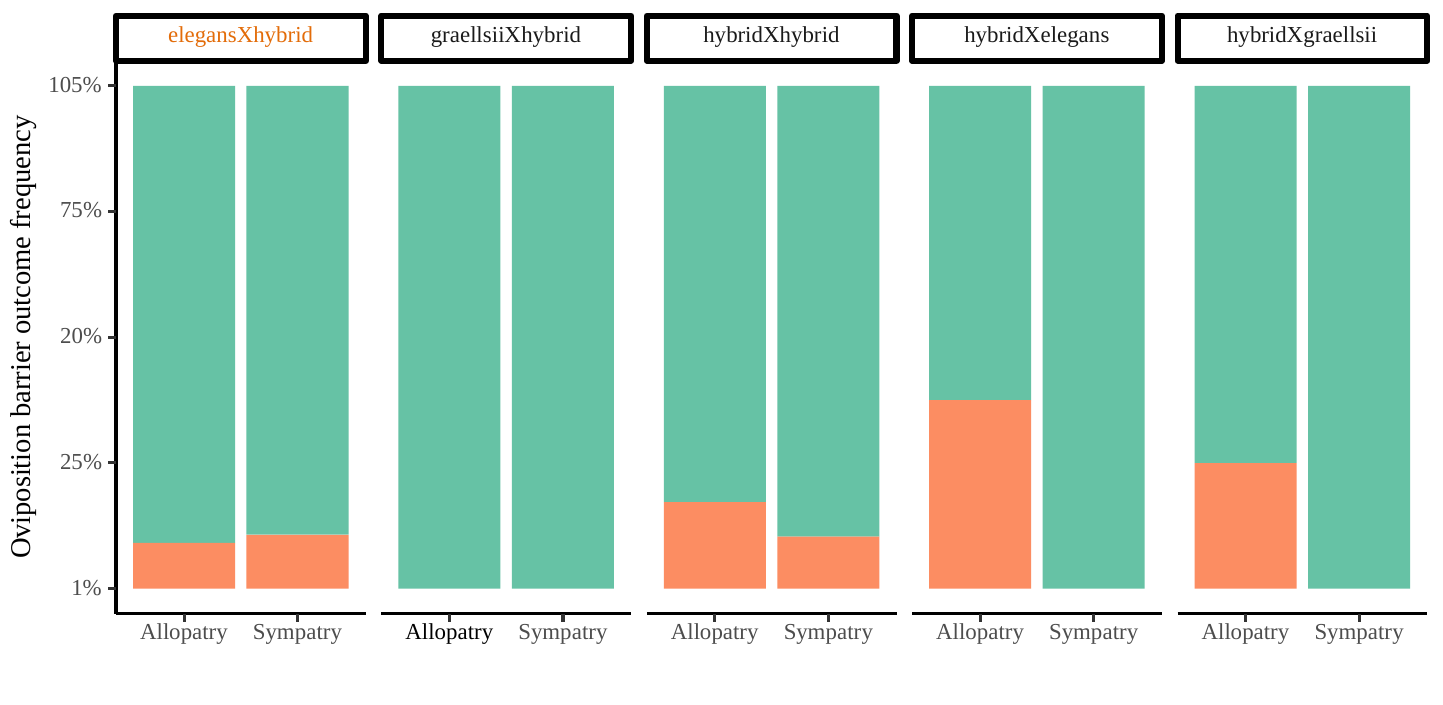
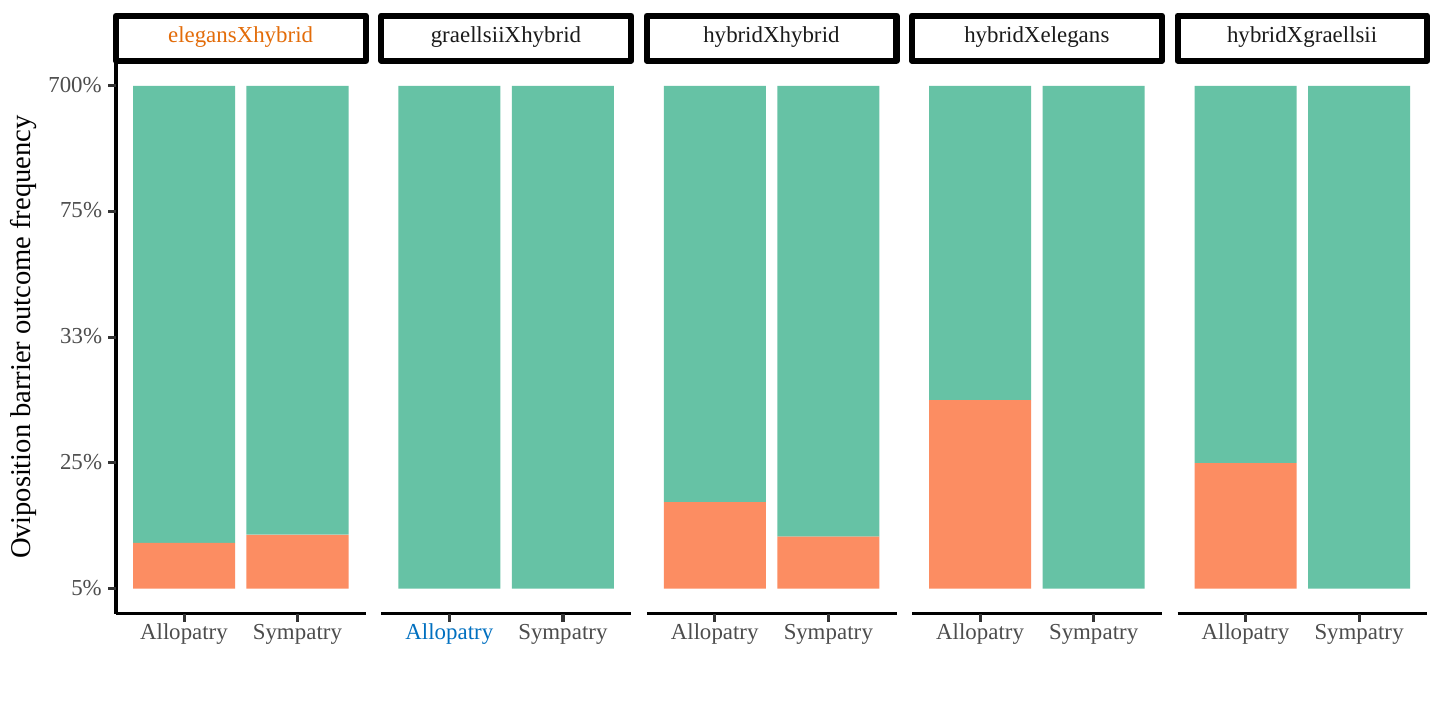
105%: 105% -> 700%
20%: 20% -> 33%
1%: 1% -> 5%
Allopatry at (449, 632) colour: black -> blue
